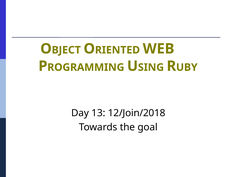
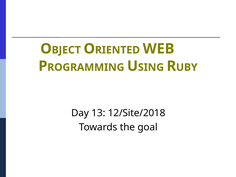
12/Join/2018: 12/Join/2018 -> 12/Site/2018
